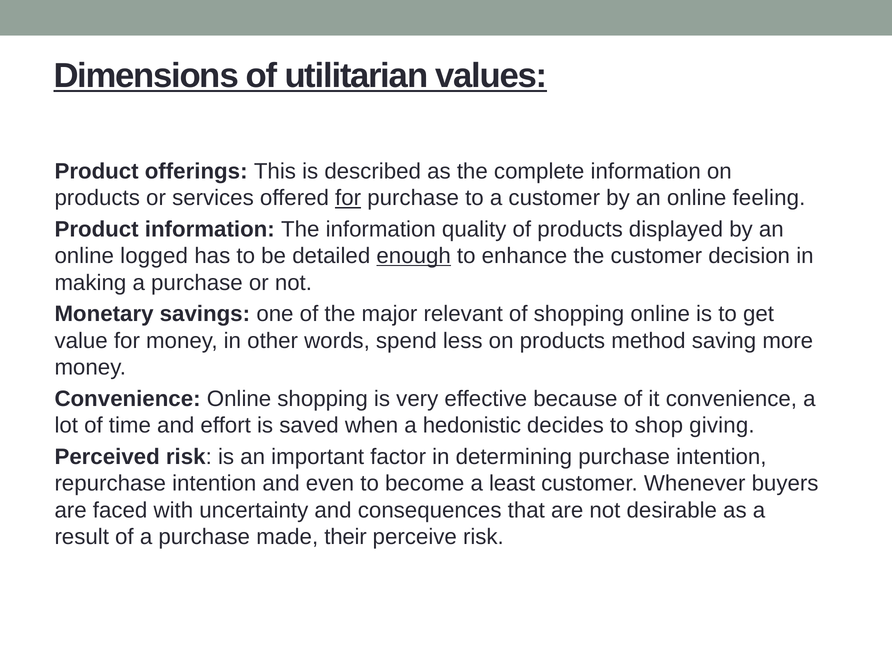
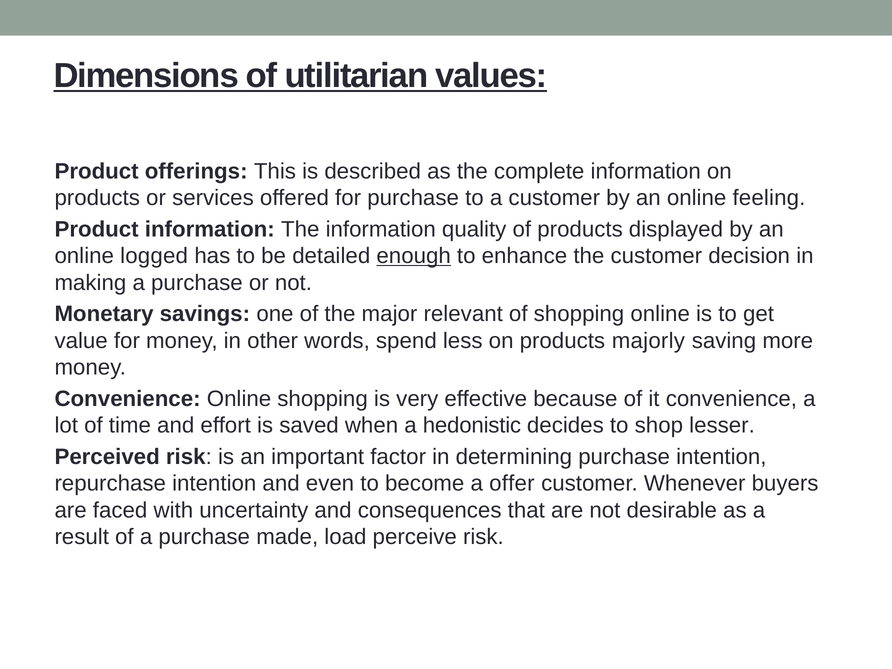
for at (348, 198) underline: present -> none
method: method -> majorly
giving: giving -> lesser
least: least -> offer
their: their -> load
